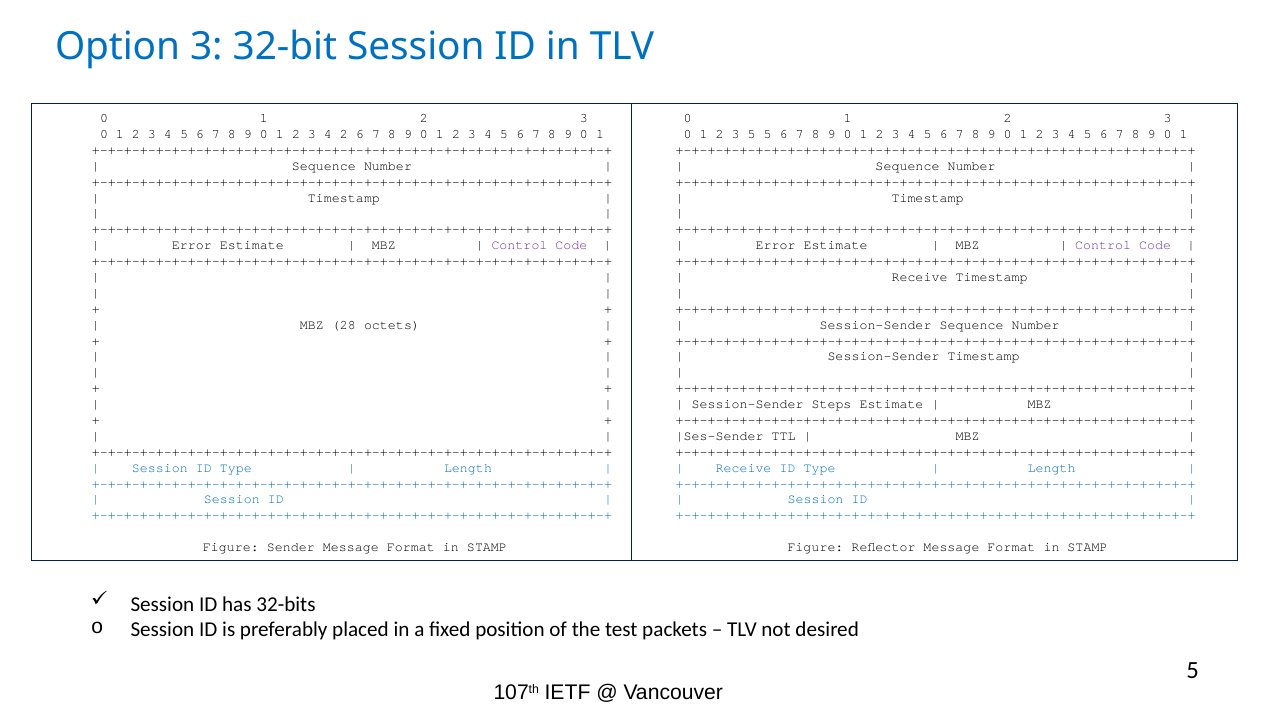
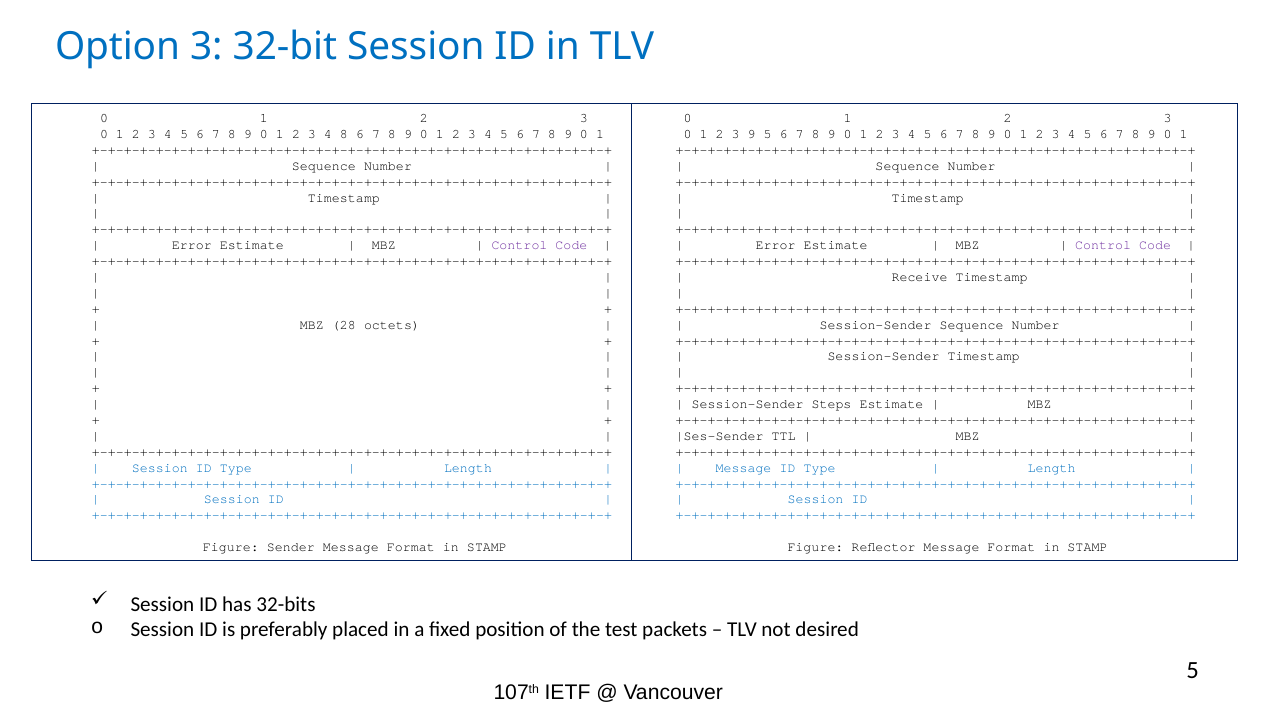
4 2: 2 -> 8
3 5: 5 -> 9
Receive at (744, 468): Receive -> Message
